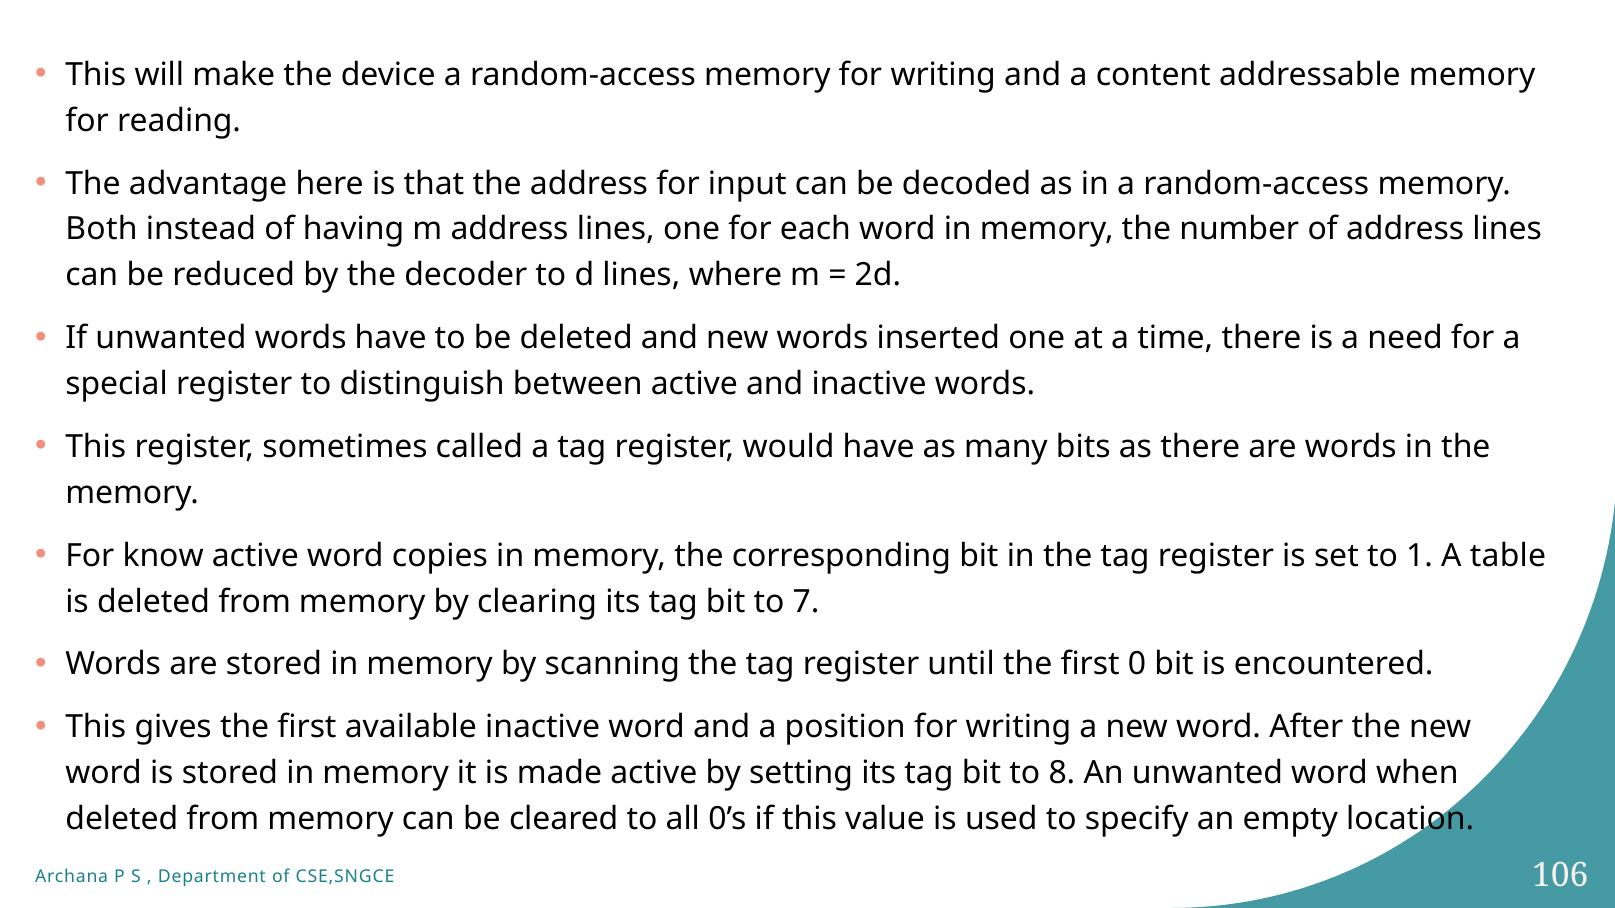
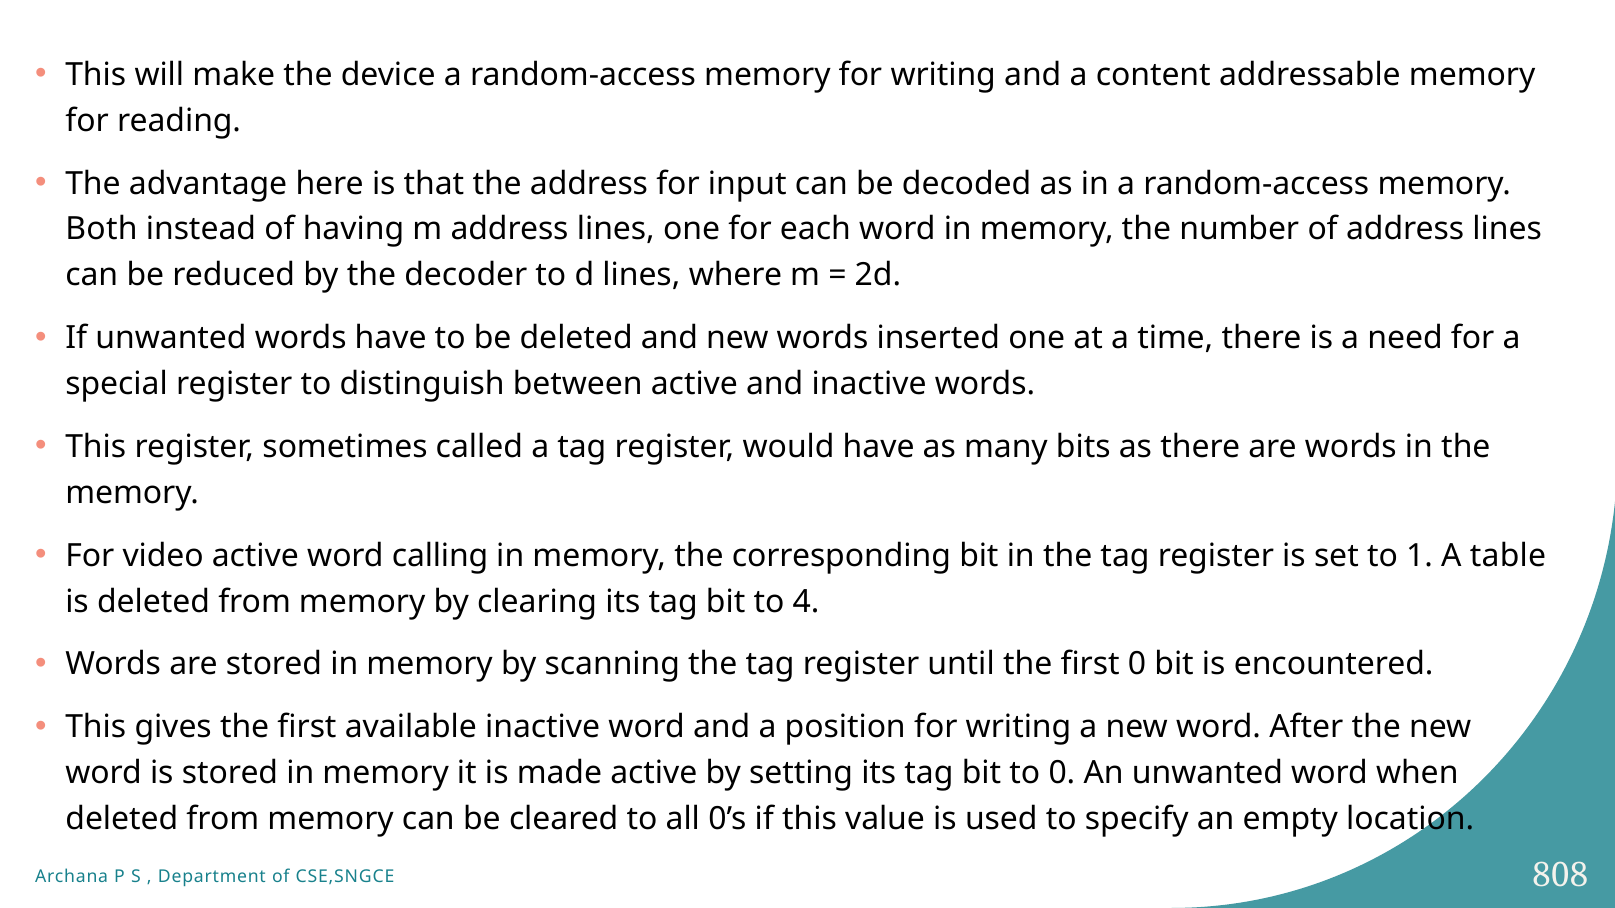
know: know -> video
copies: copies -> calling
7: 7 -> 4
to 8: 8 -> 0
106: 106 -> 808
